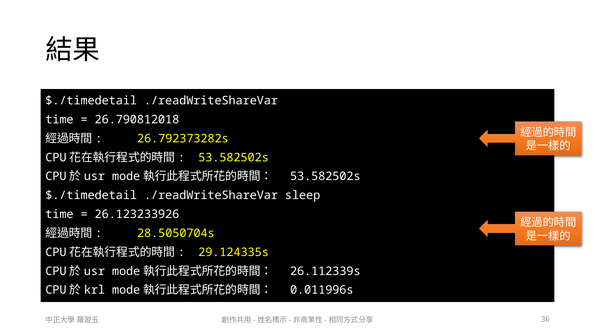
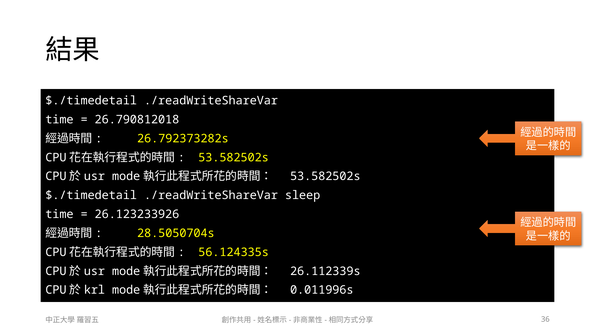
29.124335s: 29.124335s -> 56.124335s
